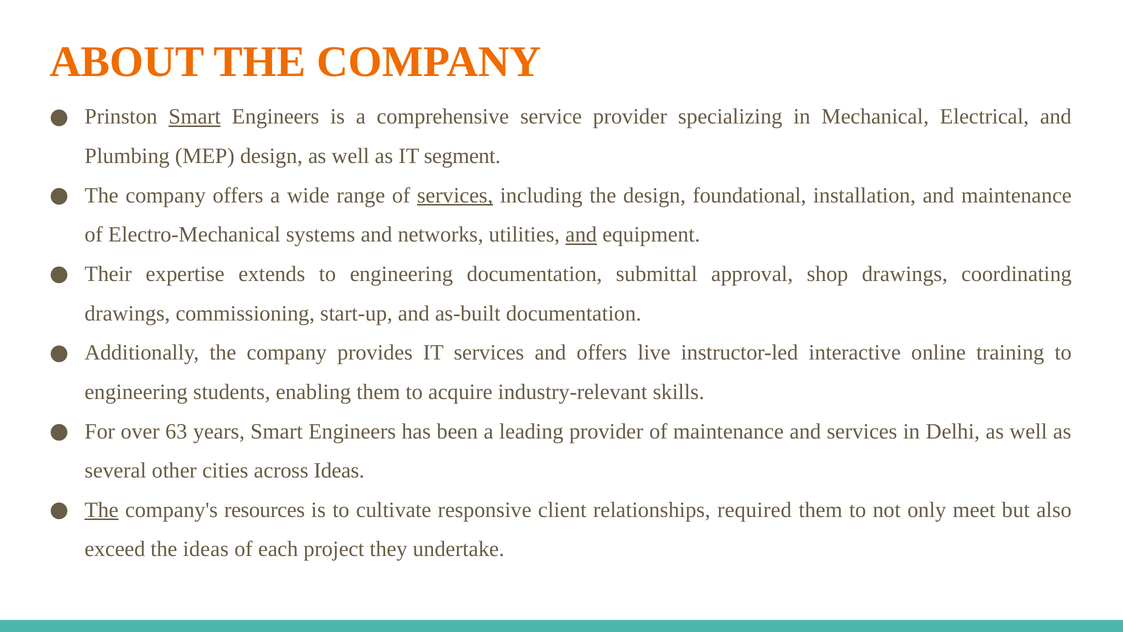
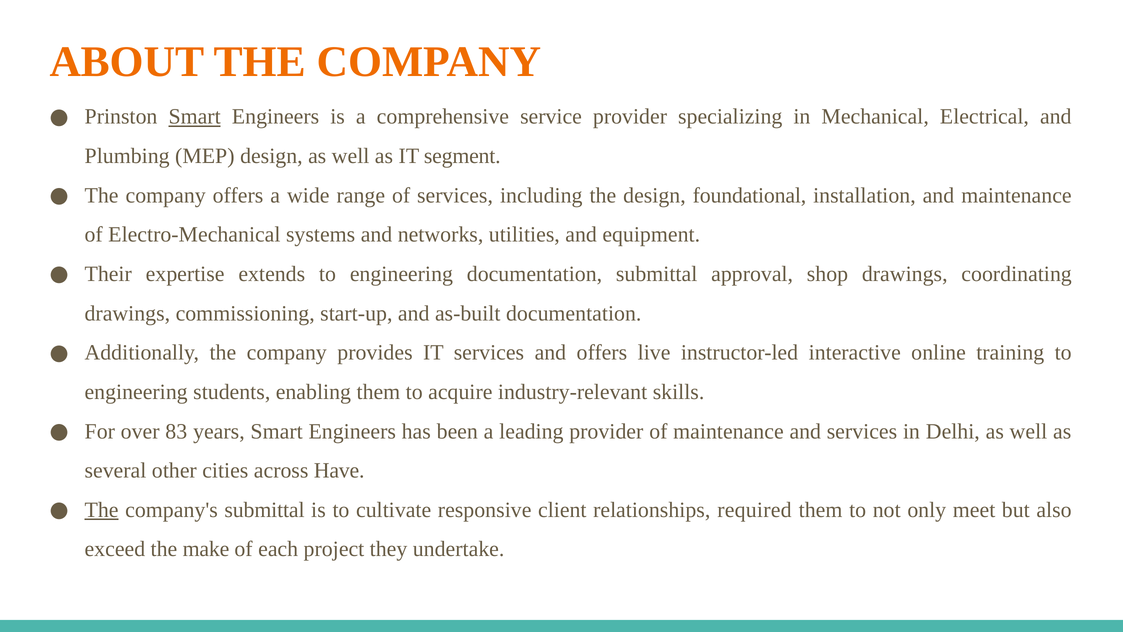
services at (455, 195) underline: present -> none
and at (581, 235) underline: present -> none
63: 63 -> 83
across Ideas: Ideas -> Have
company's resources: resources -> submittal
the ideas: ideas -> make
